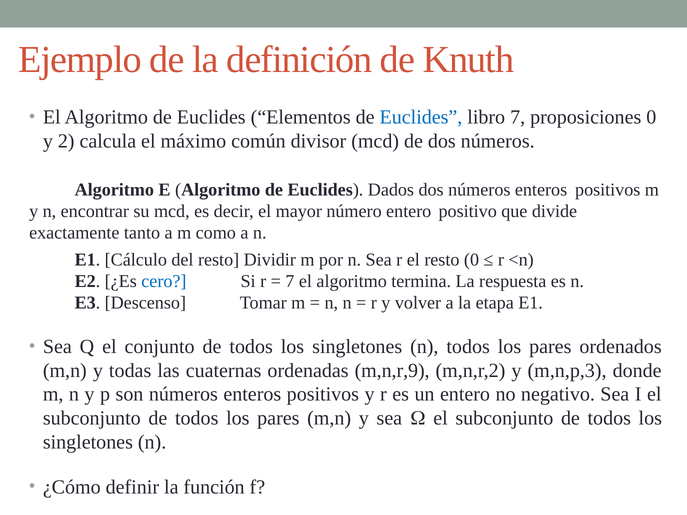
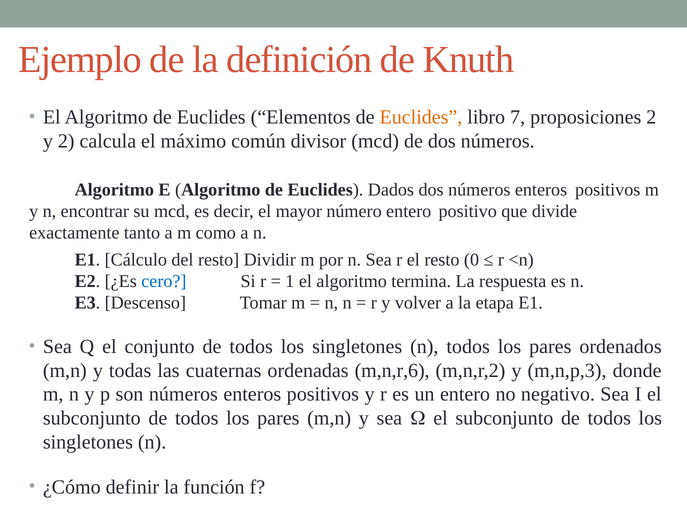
Euclides at (421, 117) colour: blue -> orange
proposiciones 0: 0 -> 2
7 at (290, 281): 7 -> 1
m,n,r,9: m,n,r,9 -> m,n,r,6
